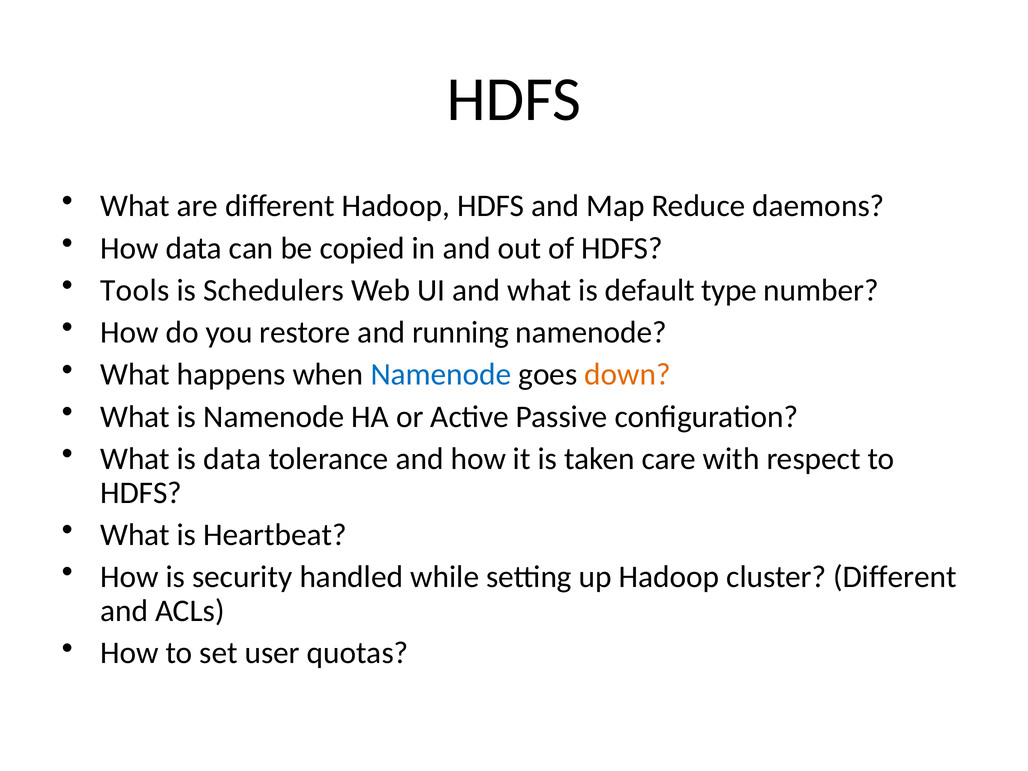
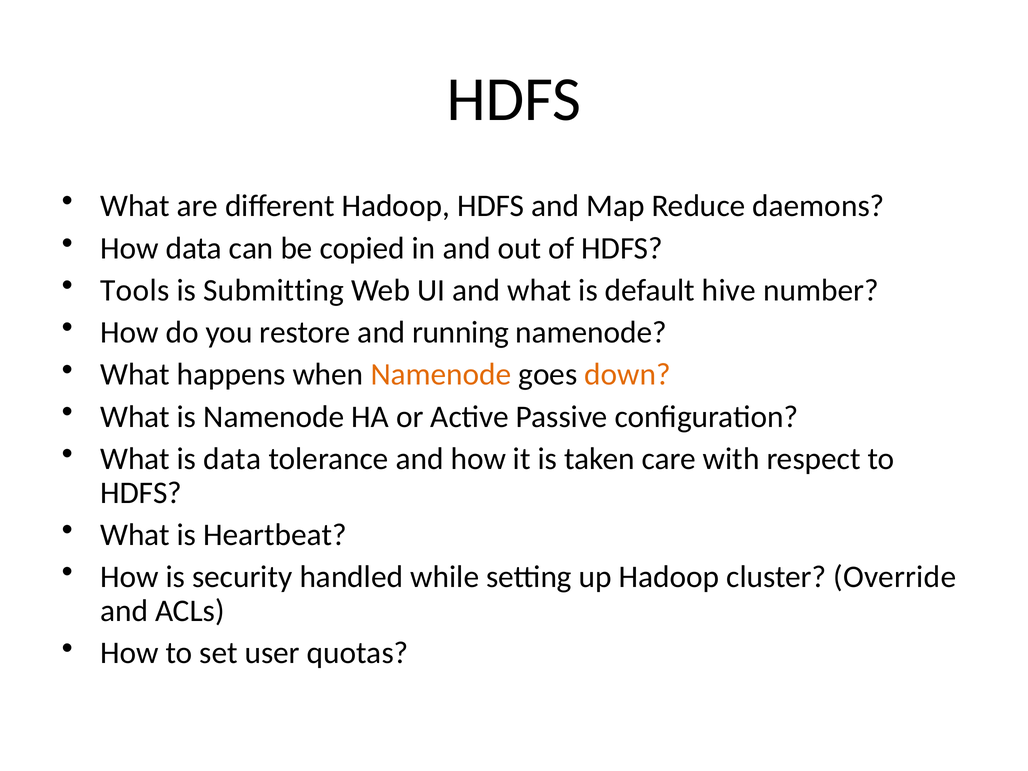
Schedulers: Schedulers -> Submitting
type: type -> hive
Namenode at (441, 375) colour: blue -> orange
cluster Different: Different -> Override
